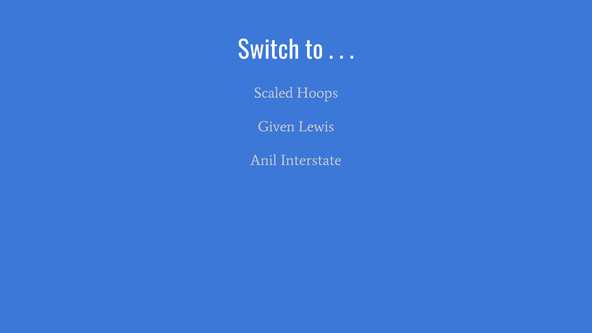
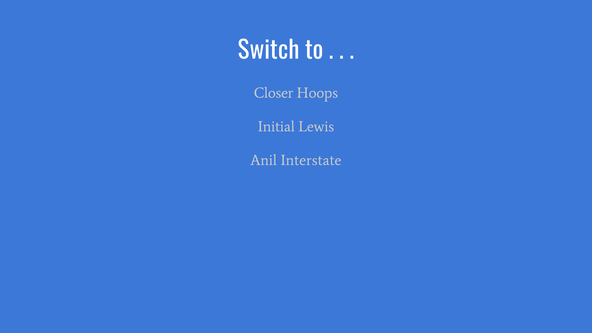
Scaled: Scaled -> Closer
Given: Given -> Initial
